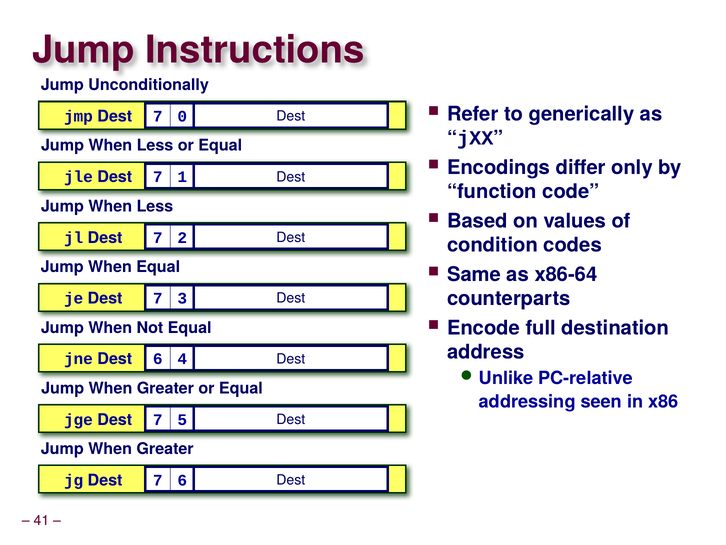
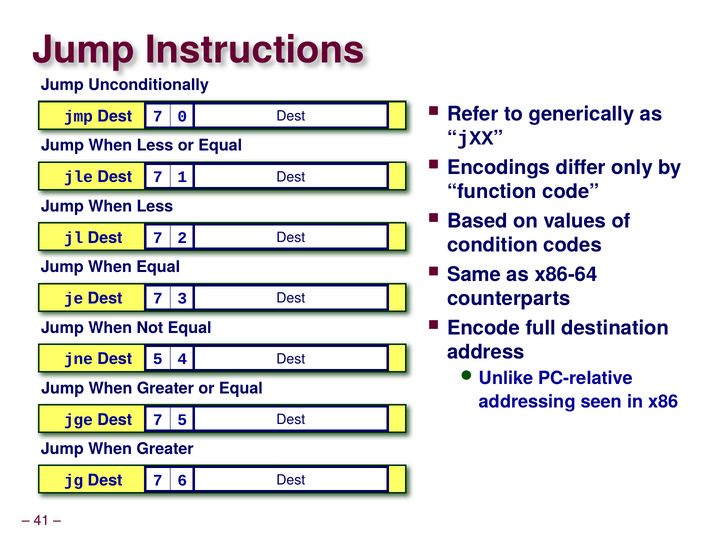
Dest 6: 6 -> 5
